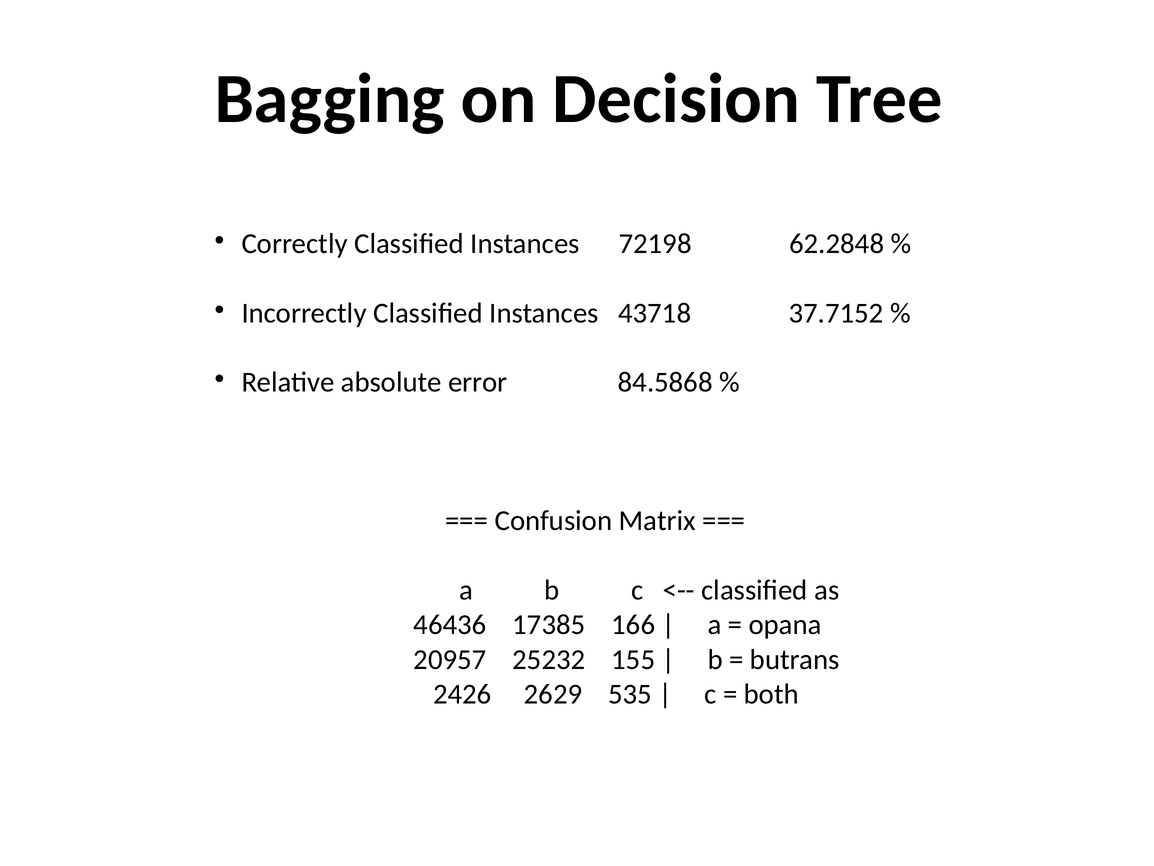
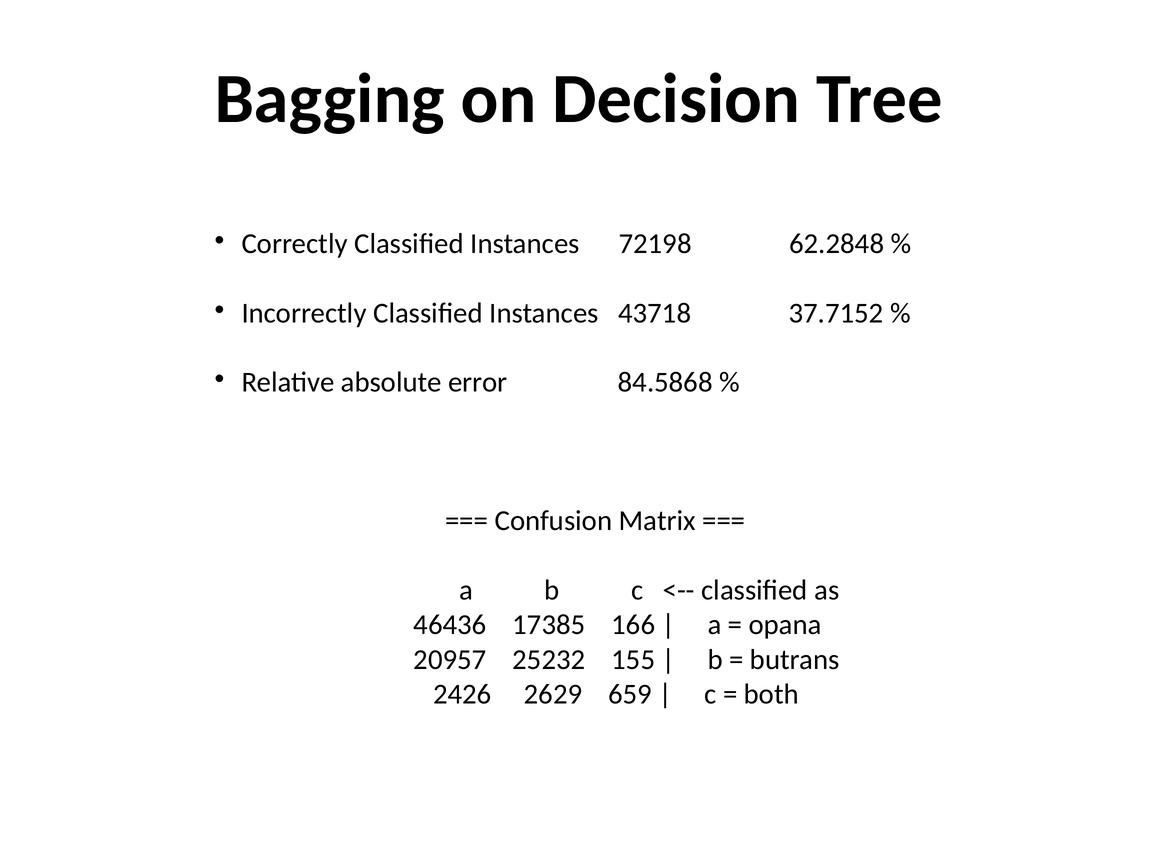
535: 535 -> 659
